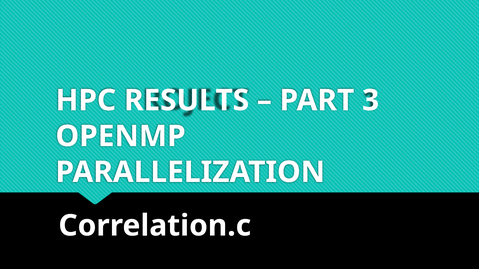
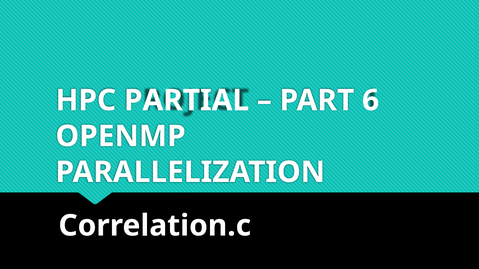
RESULTS: RESULTS -> PARTIAL
3: 3 -> 6
